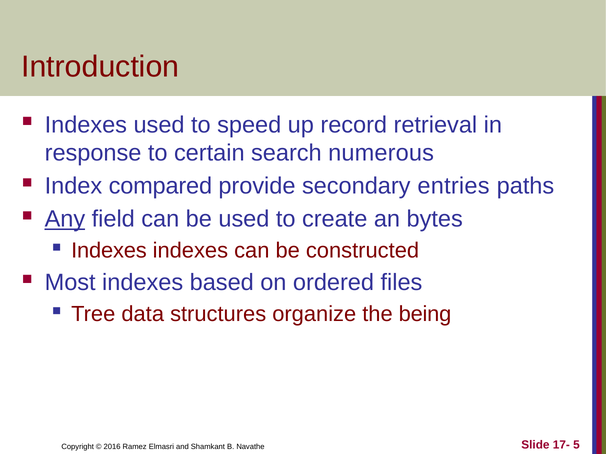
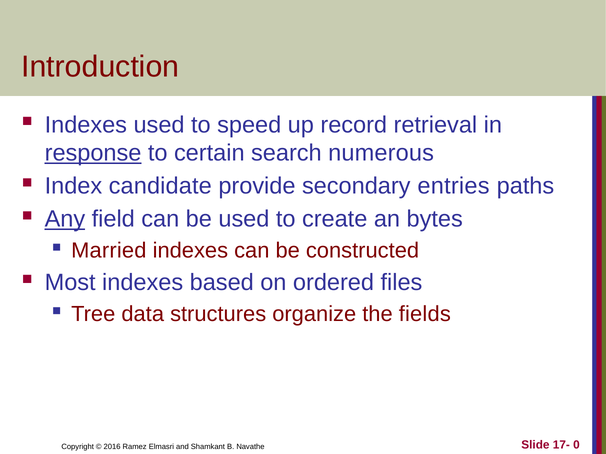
response underline: none -> present
compared: compared -> candidate
Indexes at (109, 251): Indexes -> Married
being: being -> fields
5: 5 -> 0
